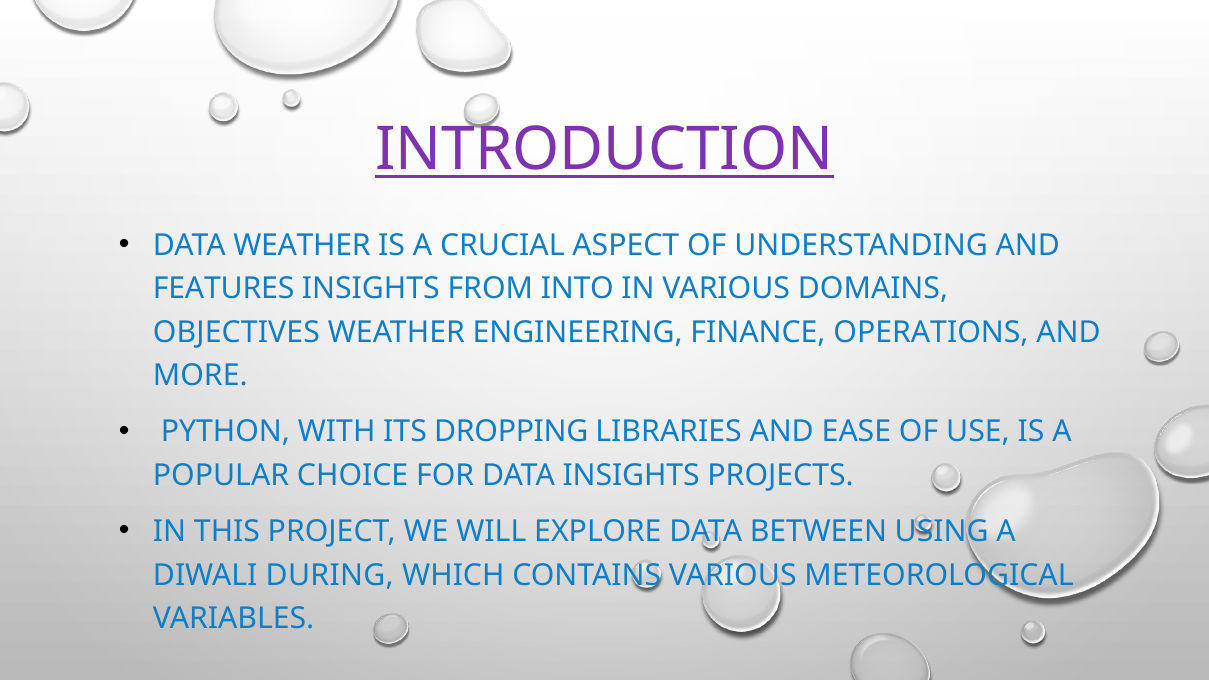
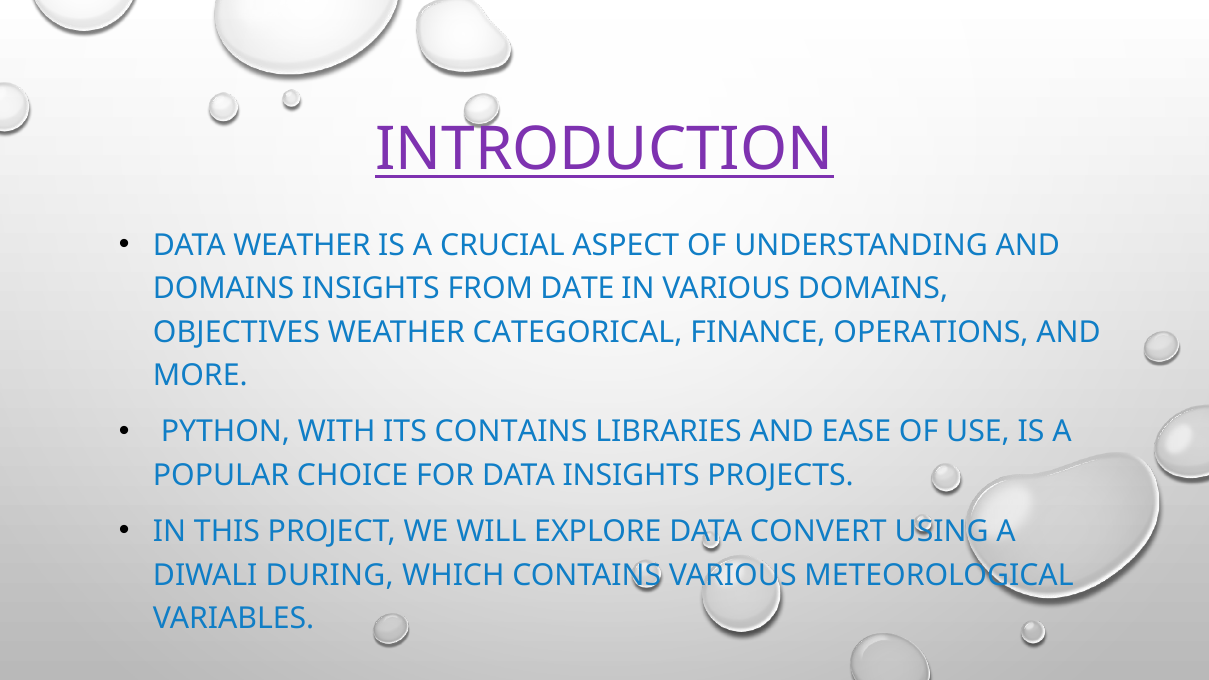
FEATURES at (224, 289): FEATURES -> DOMAINS
INTO: INTO -> DATE
ENGINEERING: ENGINEERING -> CATEGORICAL
ITS DROPPING: DROPPING -> CONTAINS
BETWEEN: BETWEEN -> CONVERT
